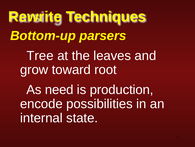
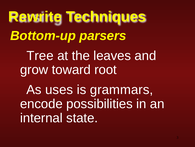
need: need -> uses
production: production -> grammars
